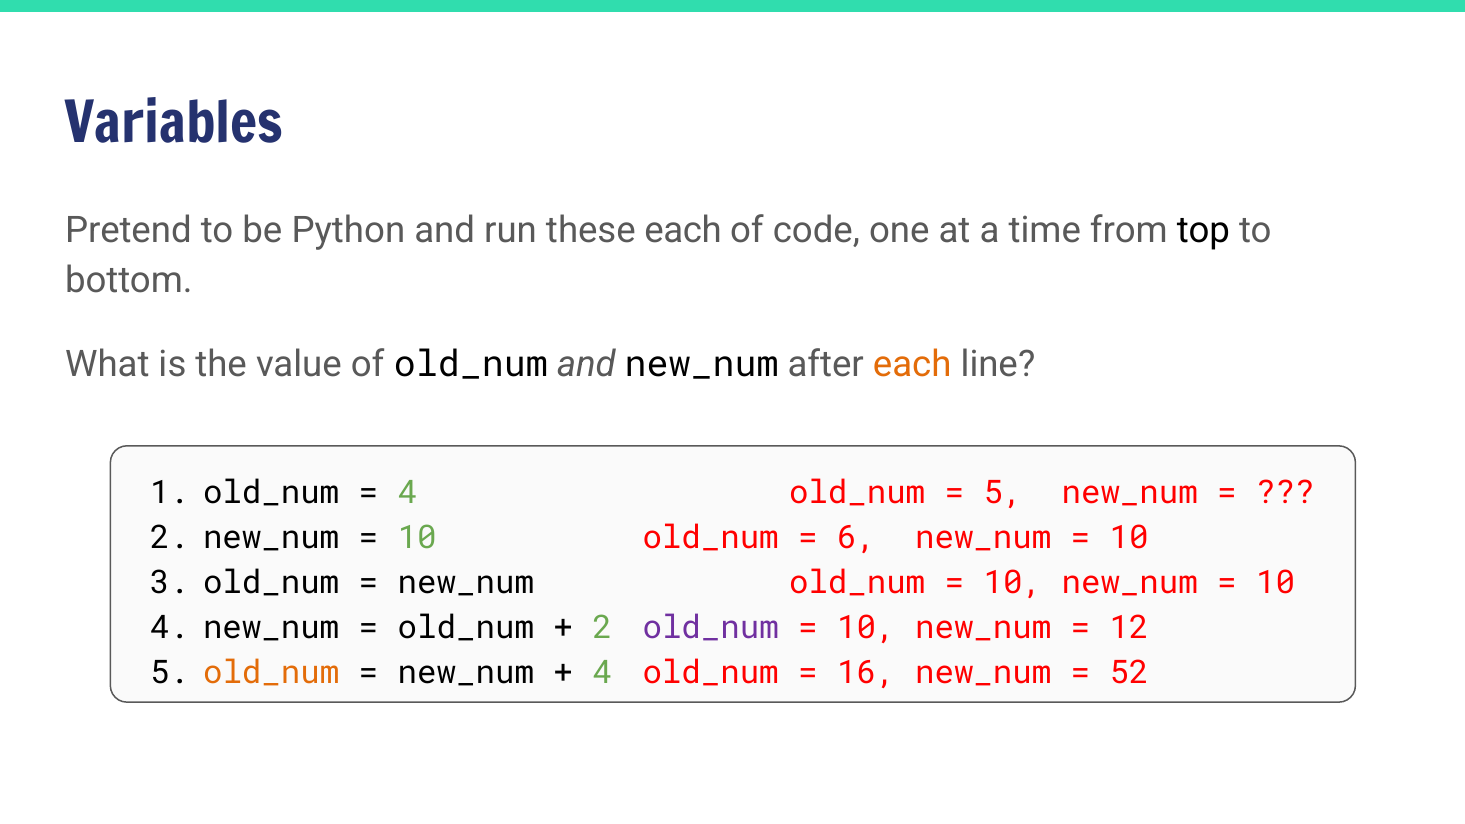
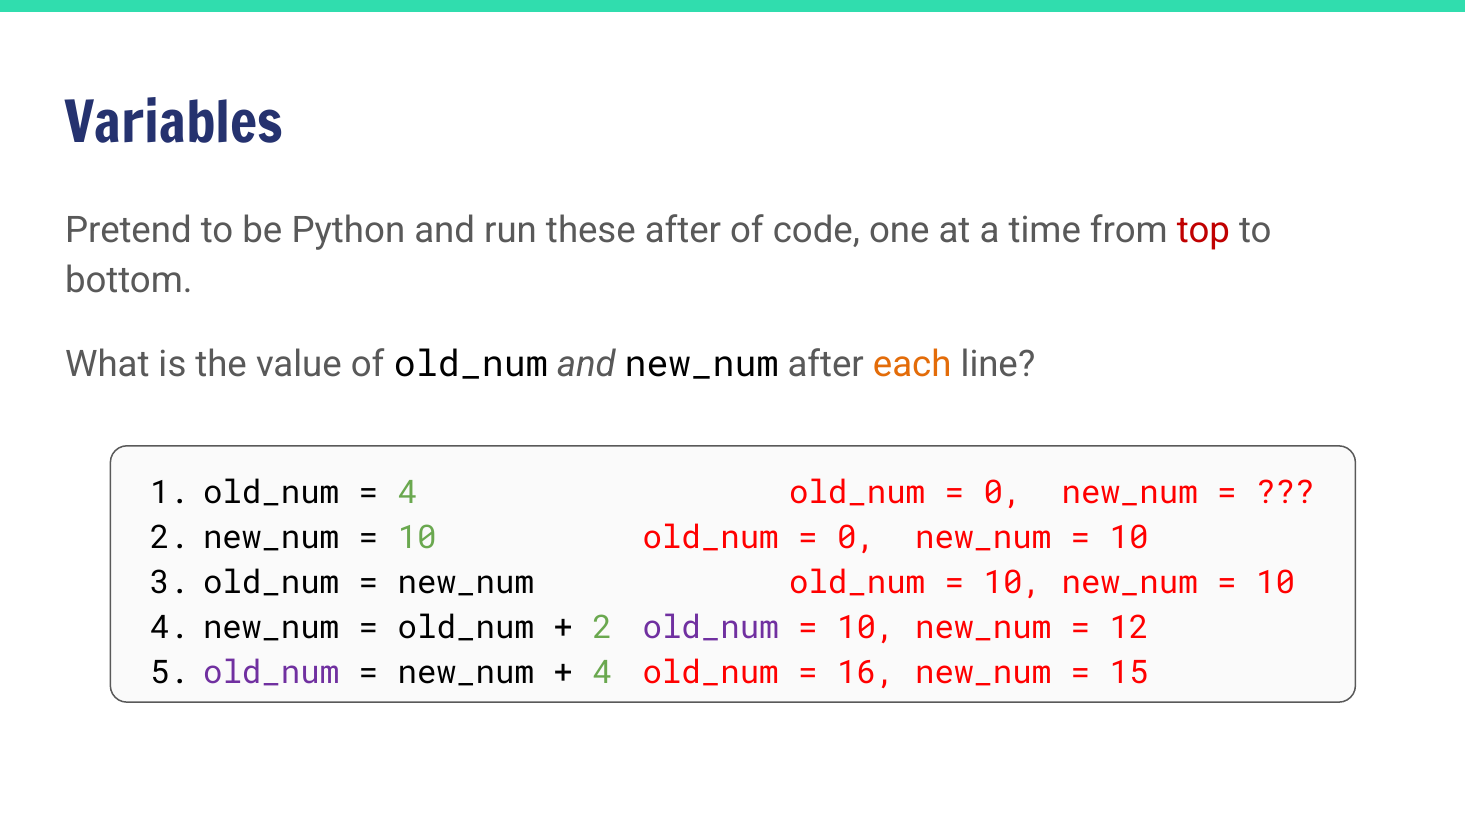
these each: each -> after
top colour: black -> red
5 at (1003, 493): 5 -> 0
6 at (857, 538): 6 -> 0
old_num at (271, 672) colour: orange -> purple
52: 52 -> 15
